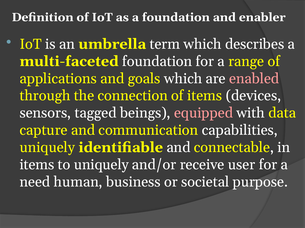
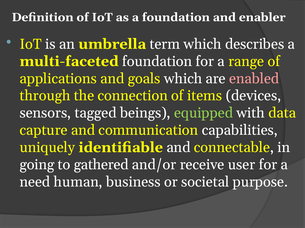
equipped colour: pink -> light green
items at (37, 165): items -> going
to uniquely: uniquely -> gathered
